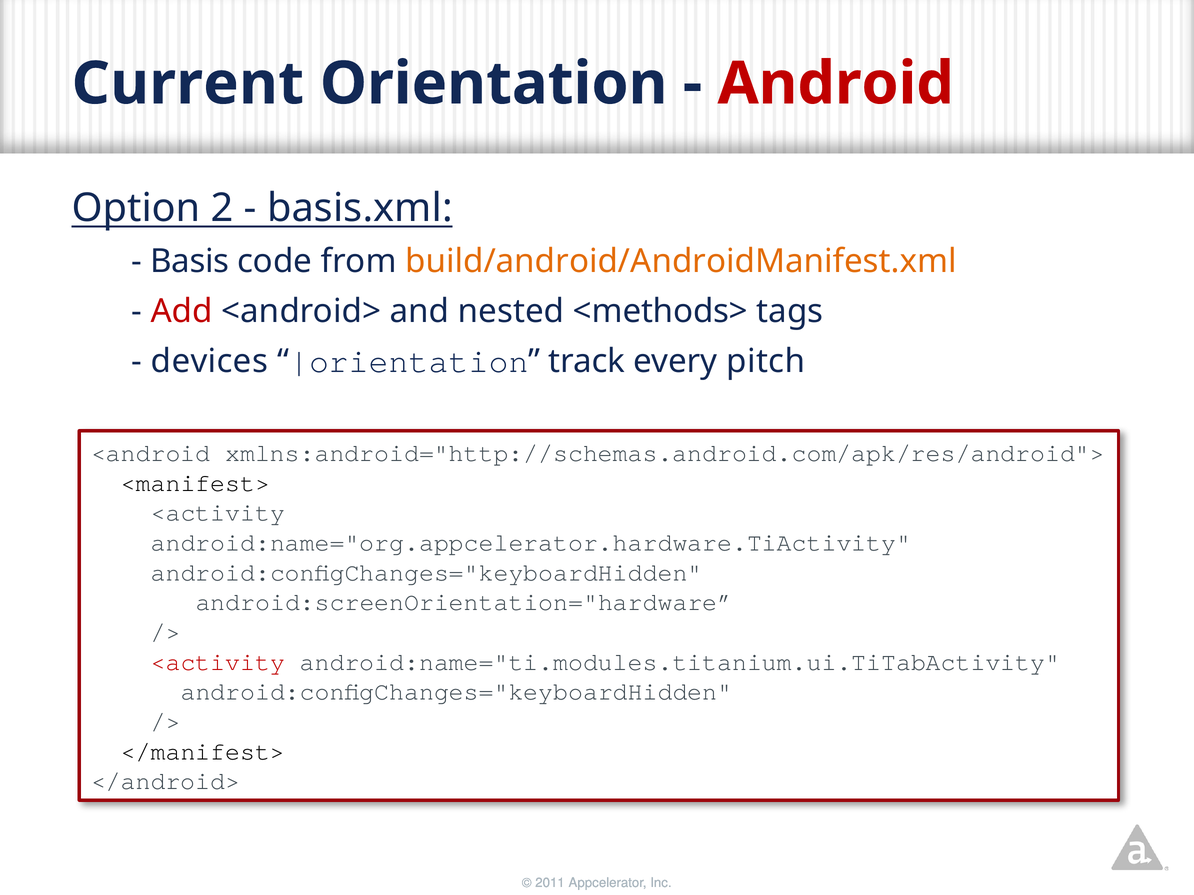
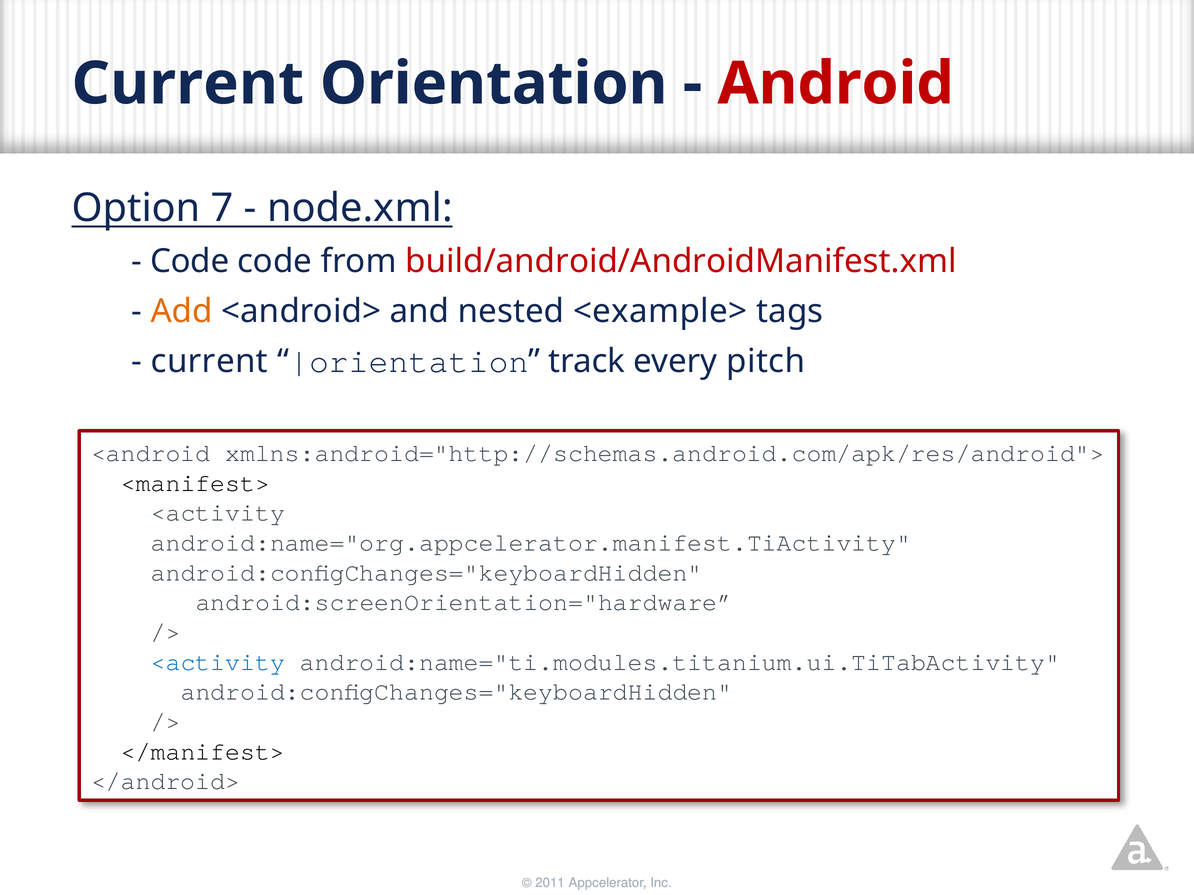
2: 2 -> 7
basis.xml: basis.xml -> node.xml
Basis at (190, 262): Basis -> Code
build/android/AndroidManifest.xml colour: orange -> red
Add colour: red -> orange
<methods>: <methods> -> <example>
devices at (209, 361): devices -> current
android:name="org.appcelerator.hardware.TiActivity: android:name="org.appcelerator.hardware.TiActivity -> android:name="org.appcelerator.manifest.TiActivity
<activity at (218, 662) colour: red -> blue
